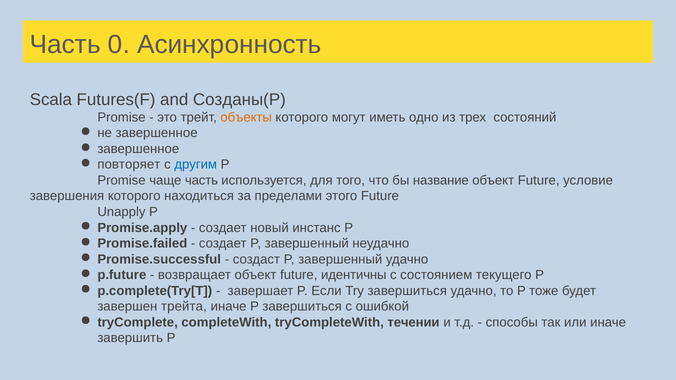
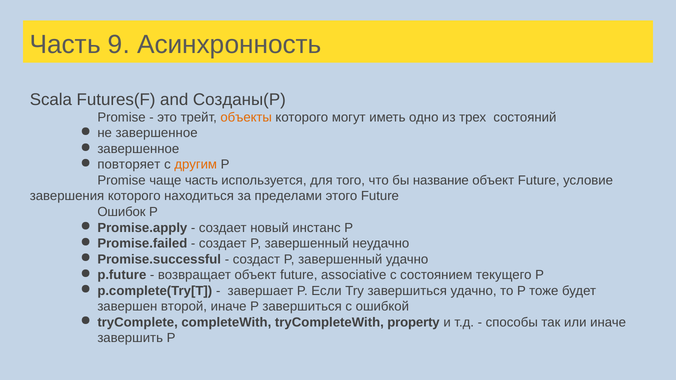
0: 0 -> 9
другим colour: blue -> orange
Unapply: Unapply -> Ошибок
идентичны: идентичны -> associative
трейта: трейта -> второй
течении: течении -> property
